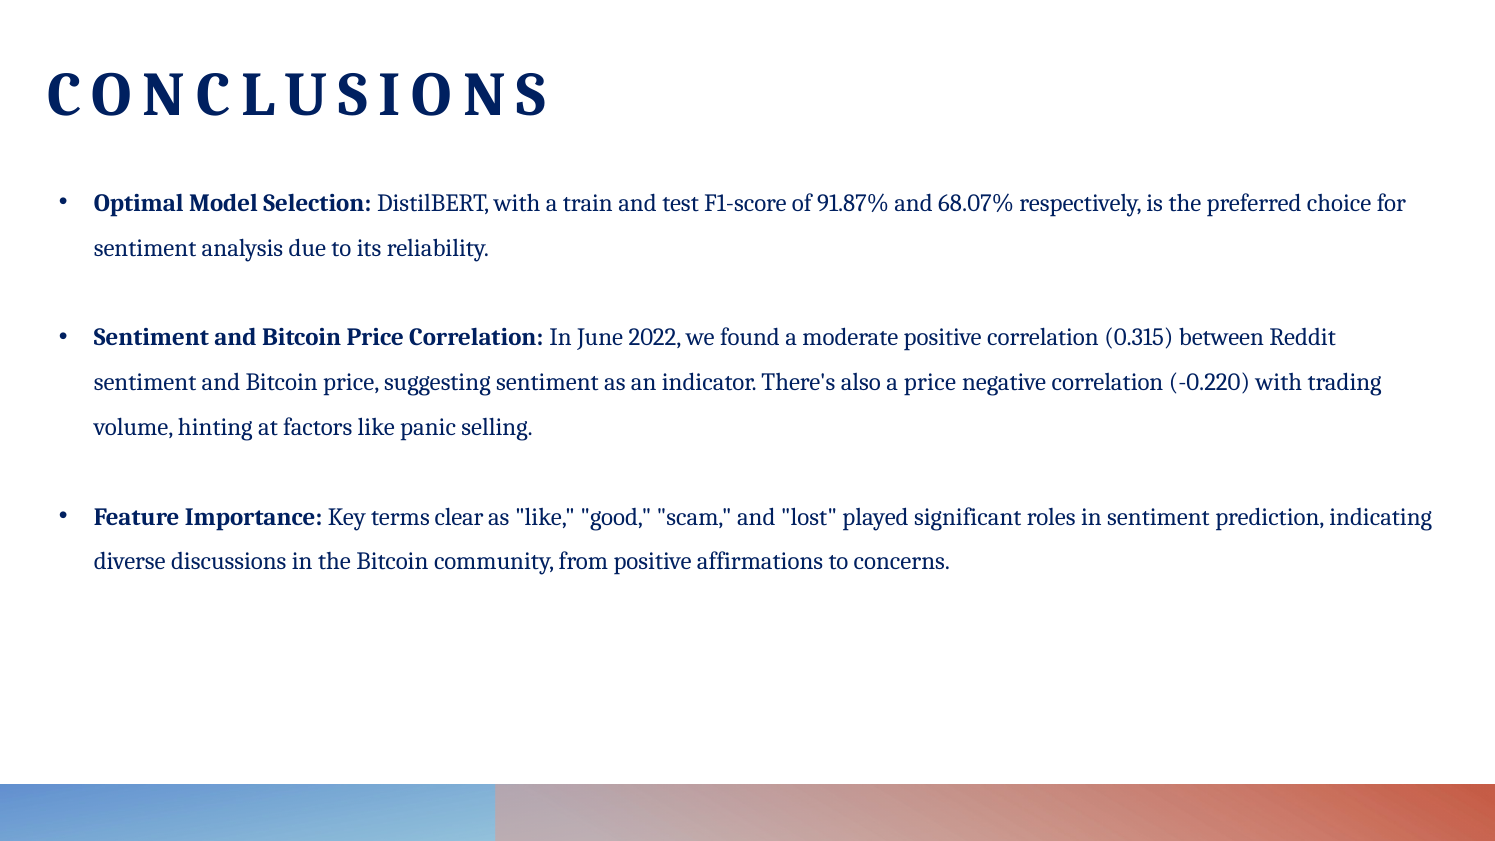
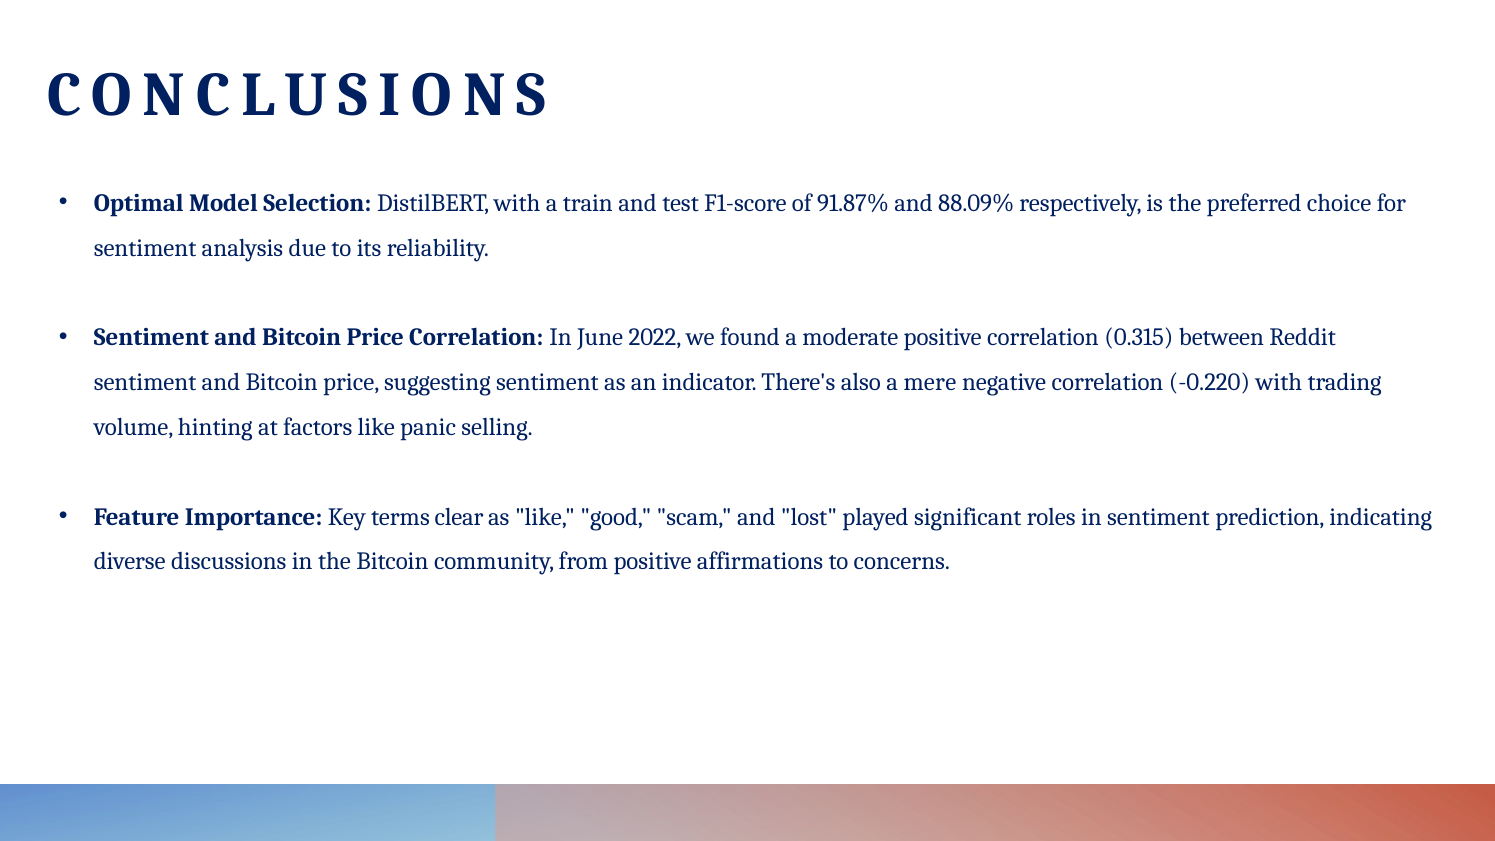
68.07%: 68.07% -> 88.09%
a price: price -> mere
